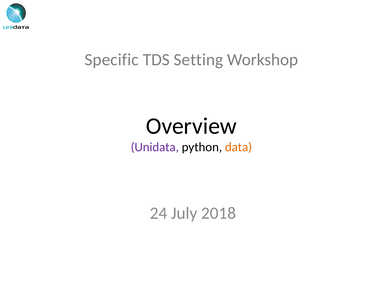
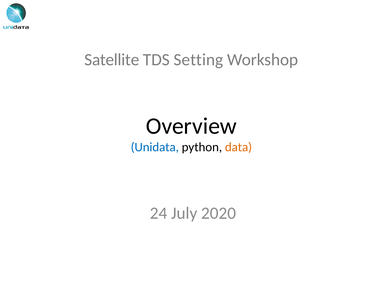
Specific: Specific -> Satellite
Unidata colour: purple -> blue
2018: 2018 -> 2020
